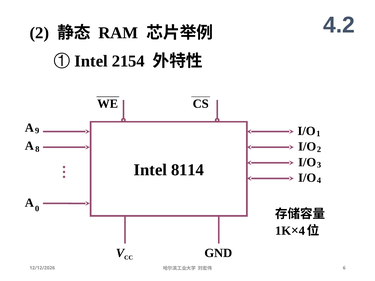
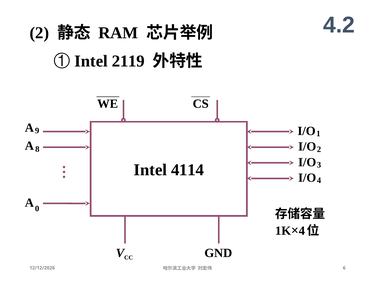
2154: 2154 -> 2119
8114: 8114 -> 4114
